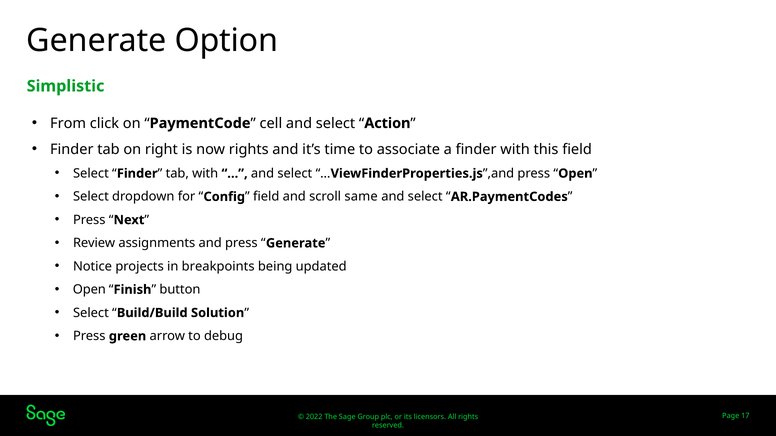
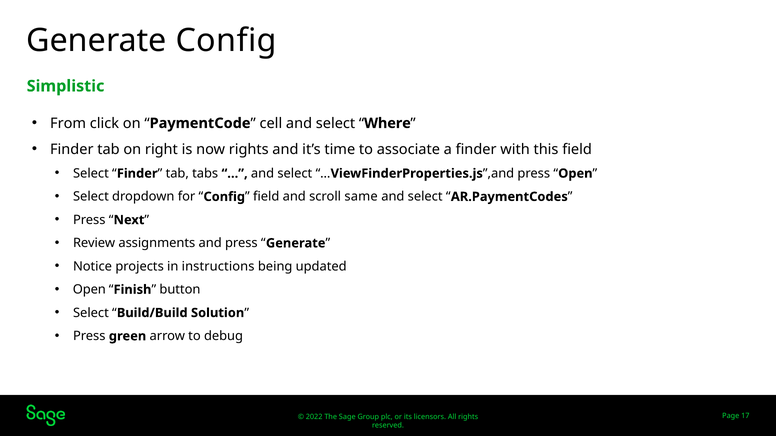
Generate Option: Option -> Config
Action: Action -> Where
tab with: with -> tabs
breakpoints: breakpoints -> instructions
